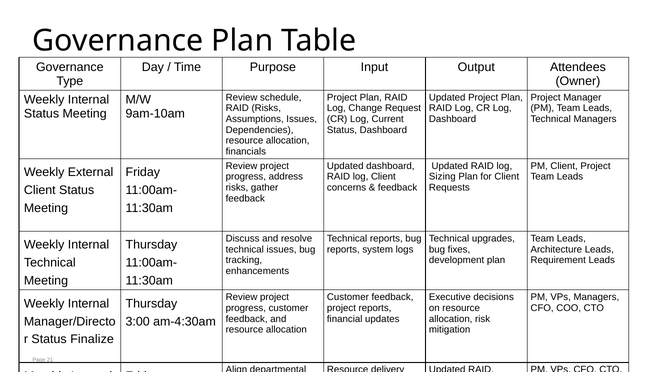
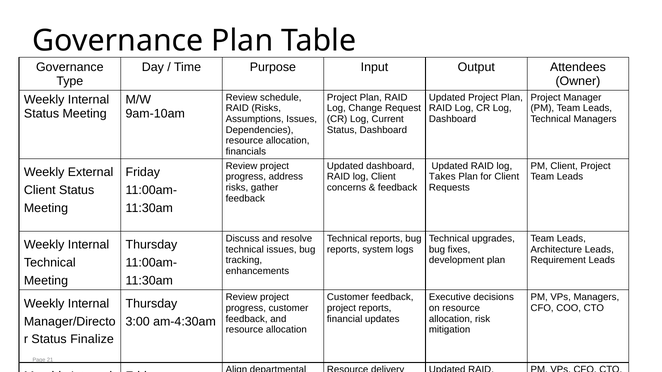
Sizing: Sizing -> Takes
